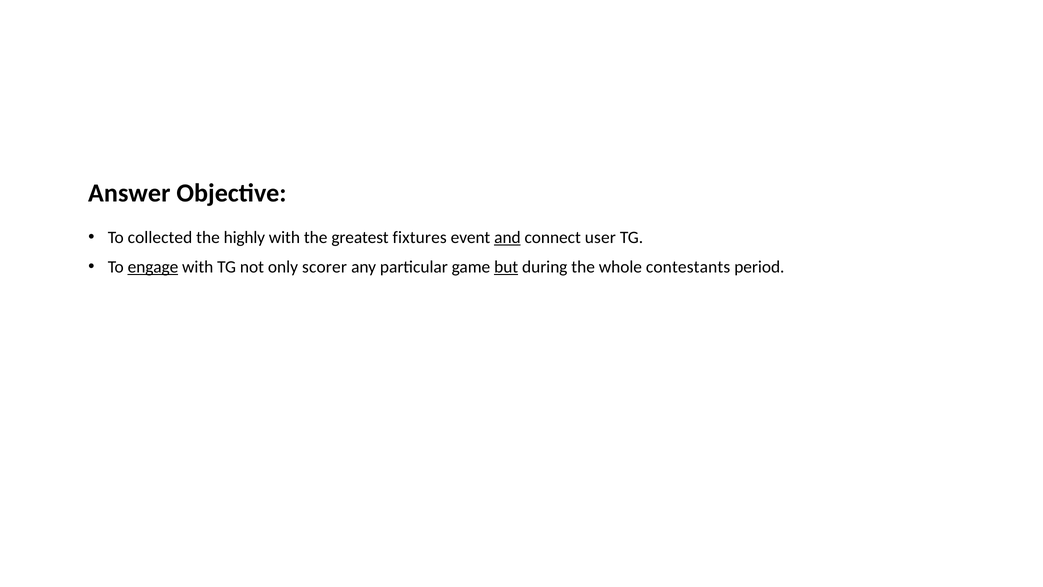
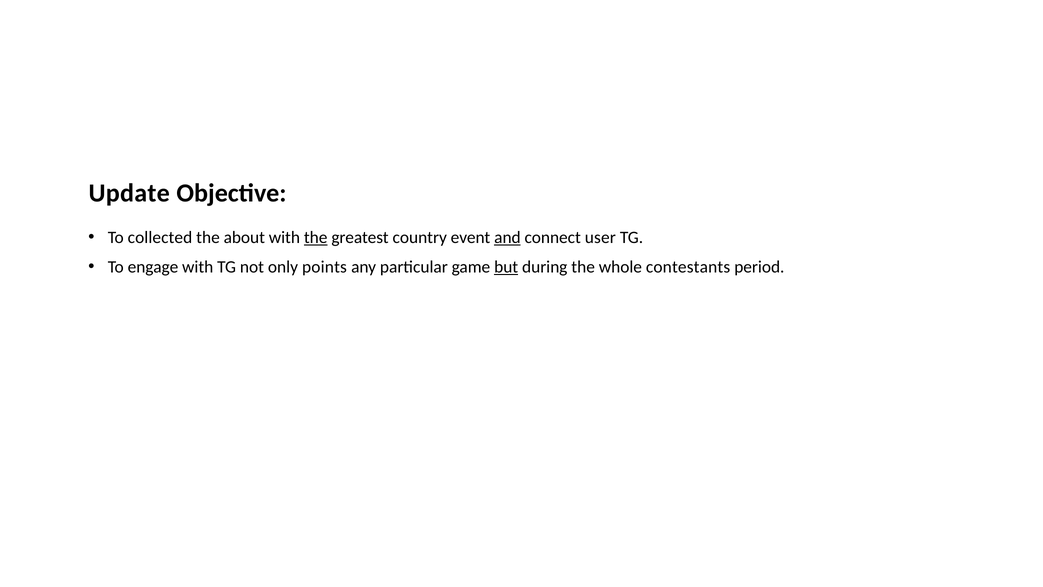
Answer: Answer -> Update
highly: highly -> about
the at (316, 237) underline: none -> present
fixtures: fixtures -> country
engage underline: present -> none
scorer: scorer -> points
